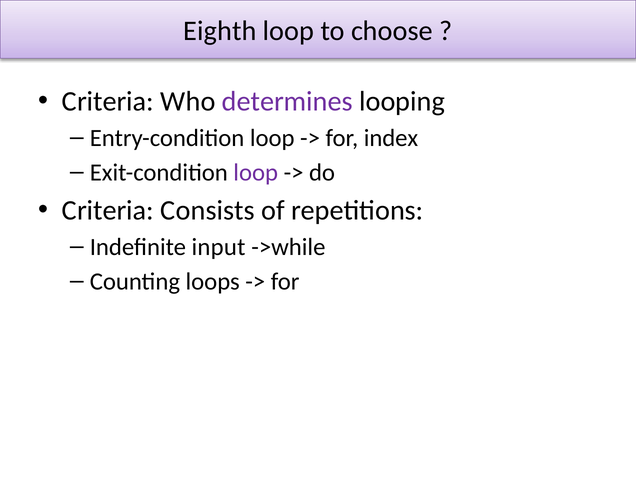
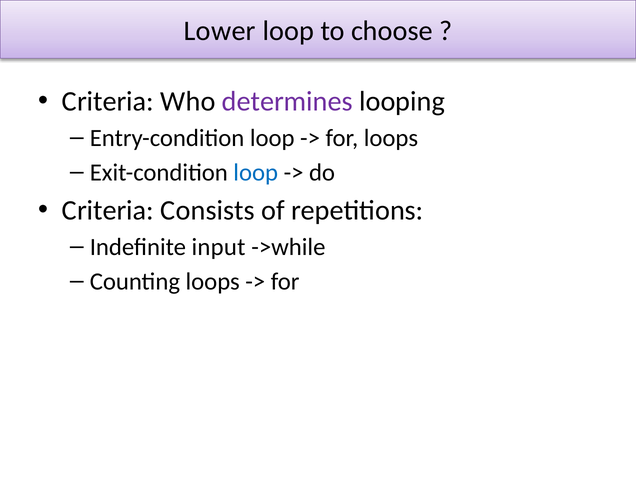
Eighth: Eighth -> Lower
for index: index -> loops
loop at (256, 173) colour: purple -> blue
